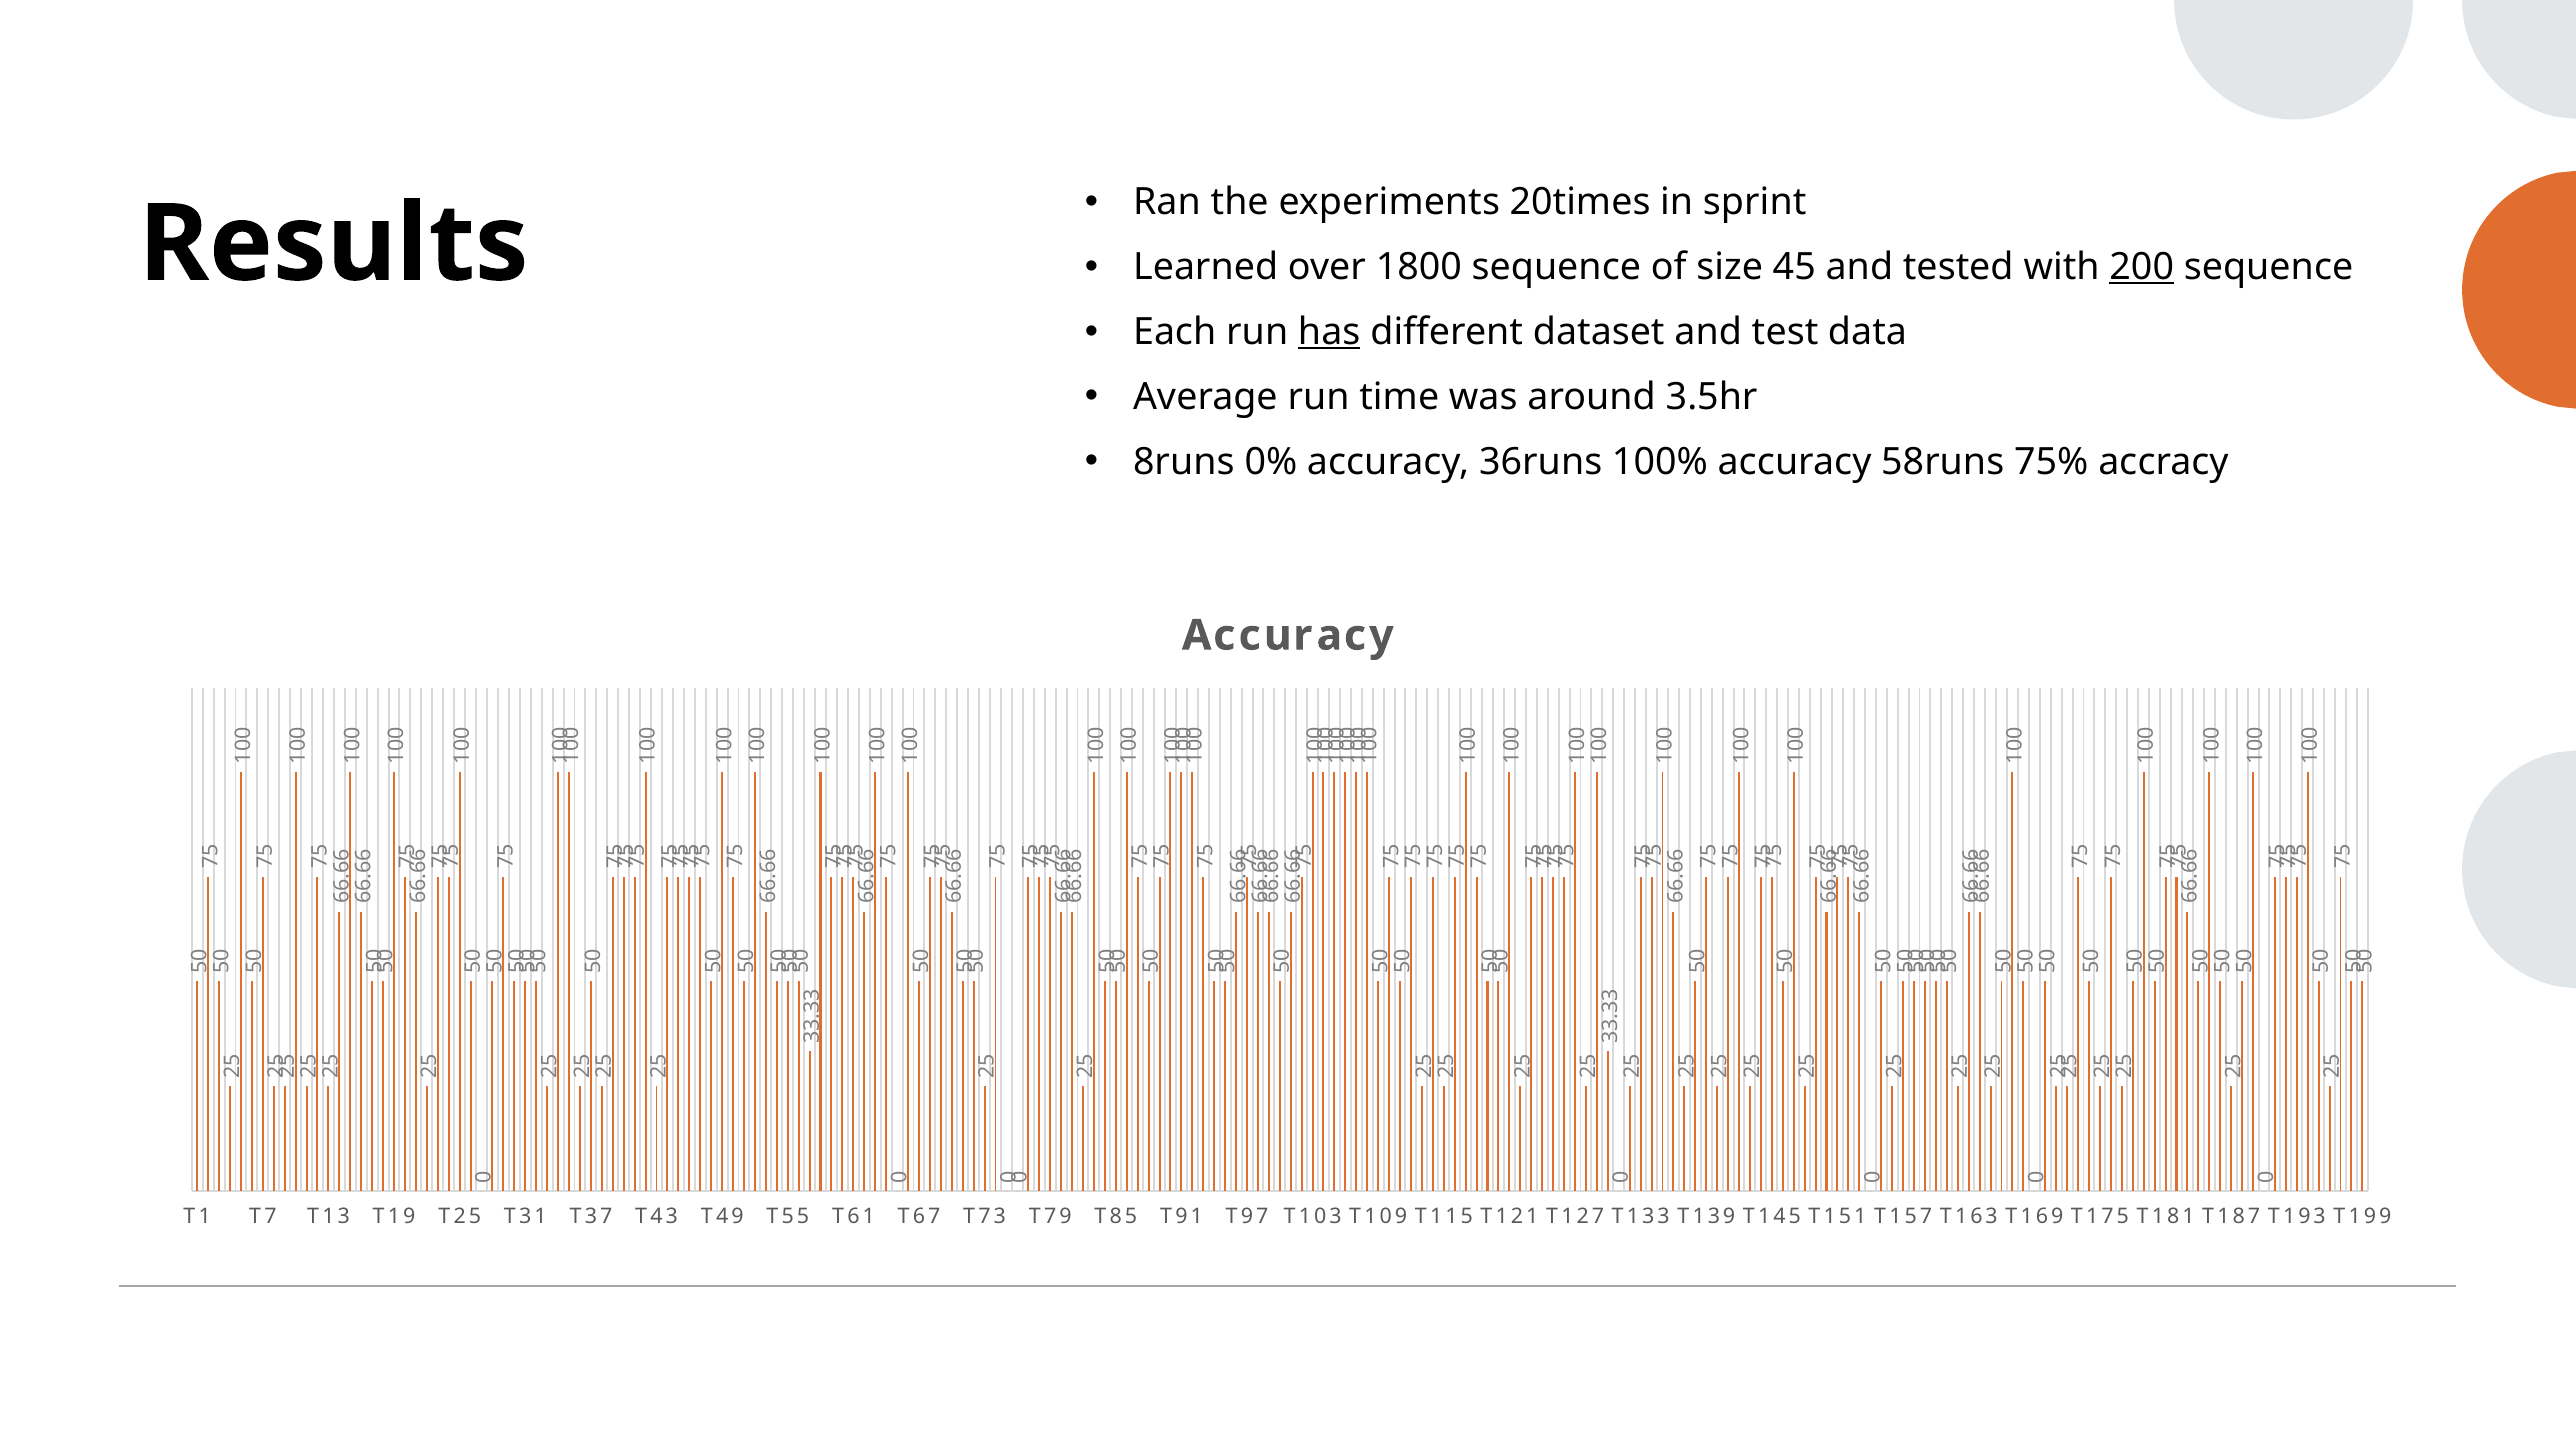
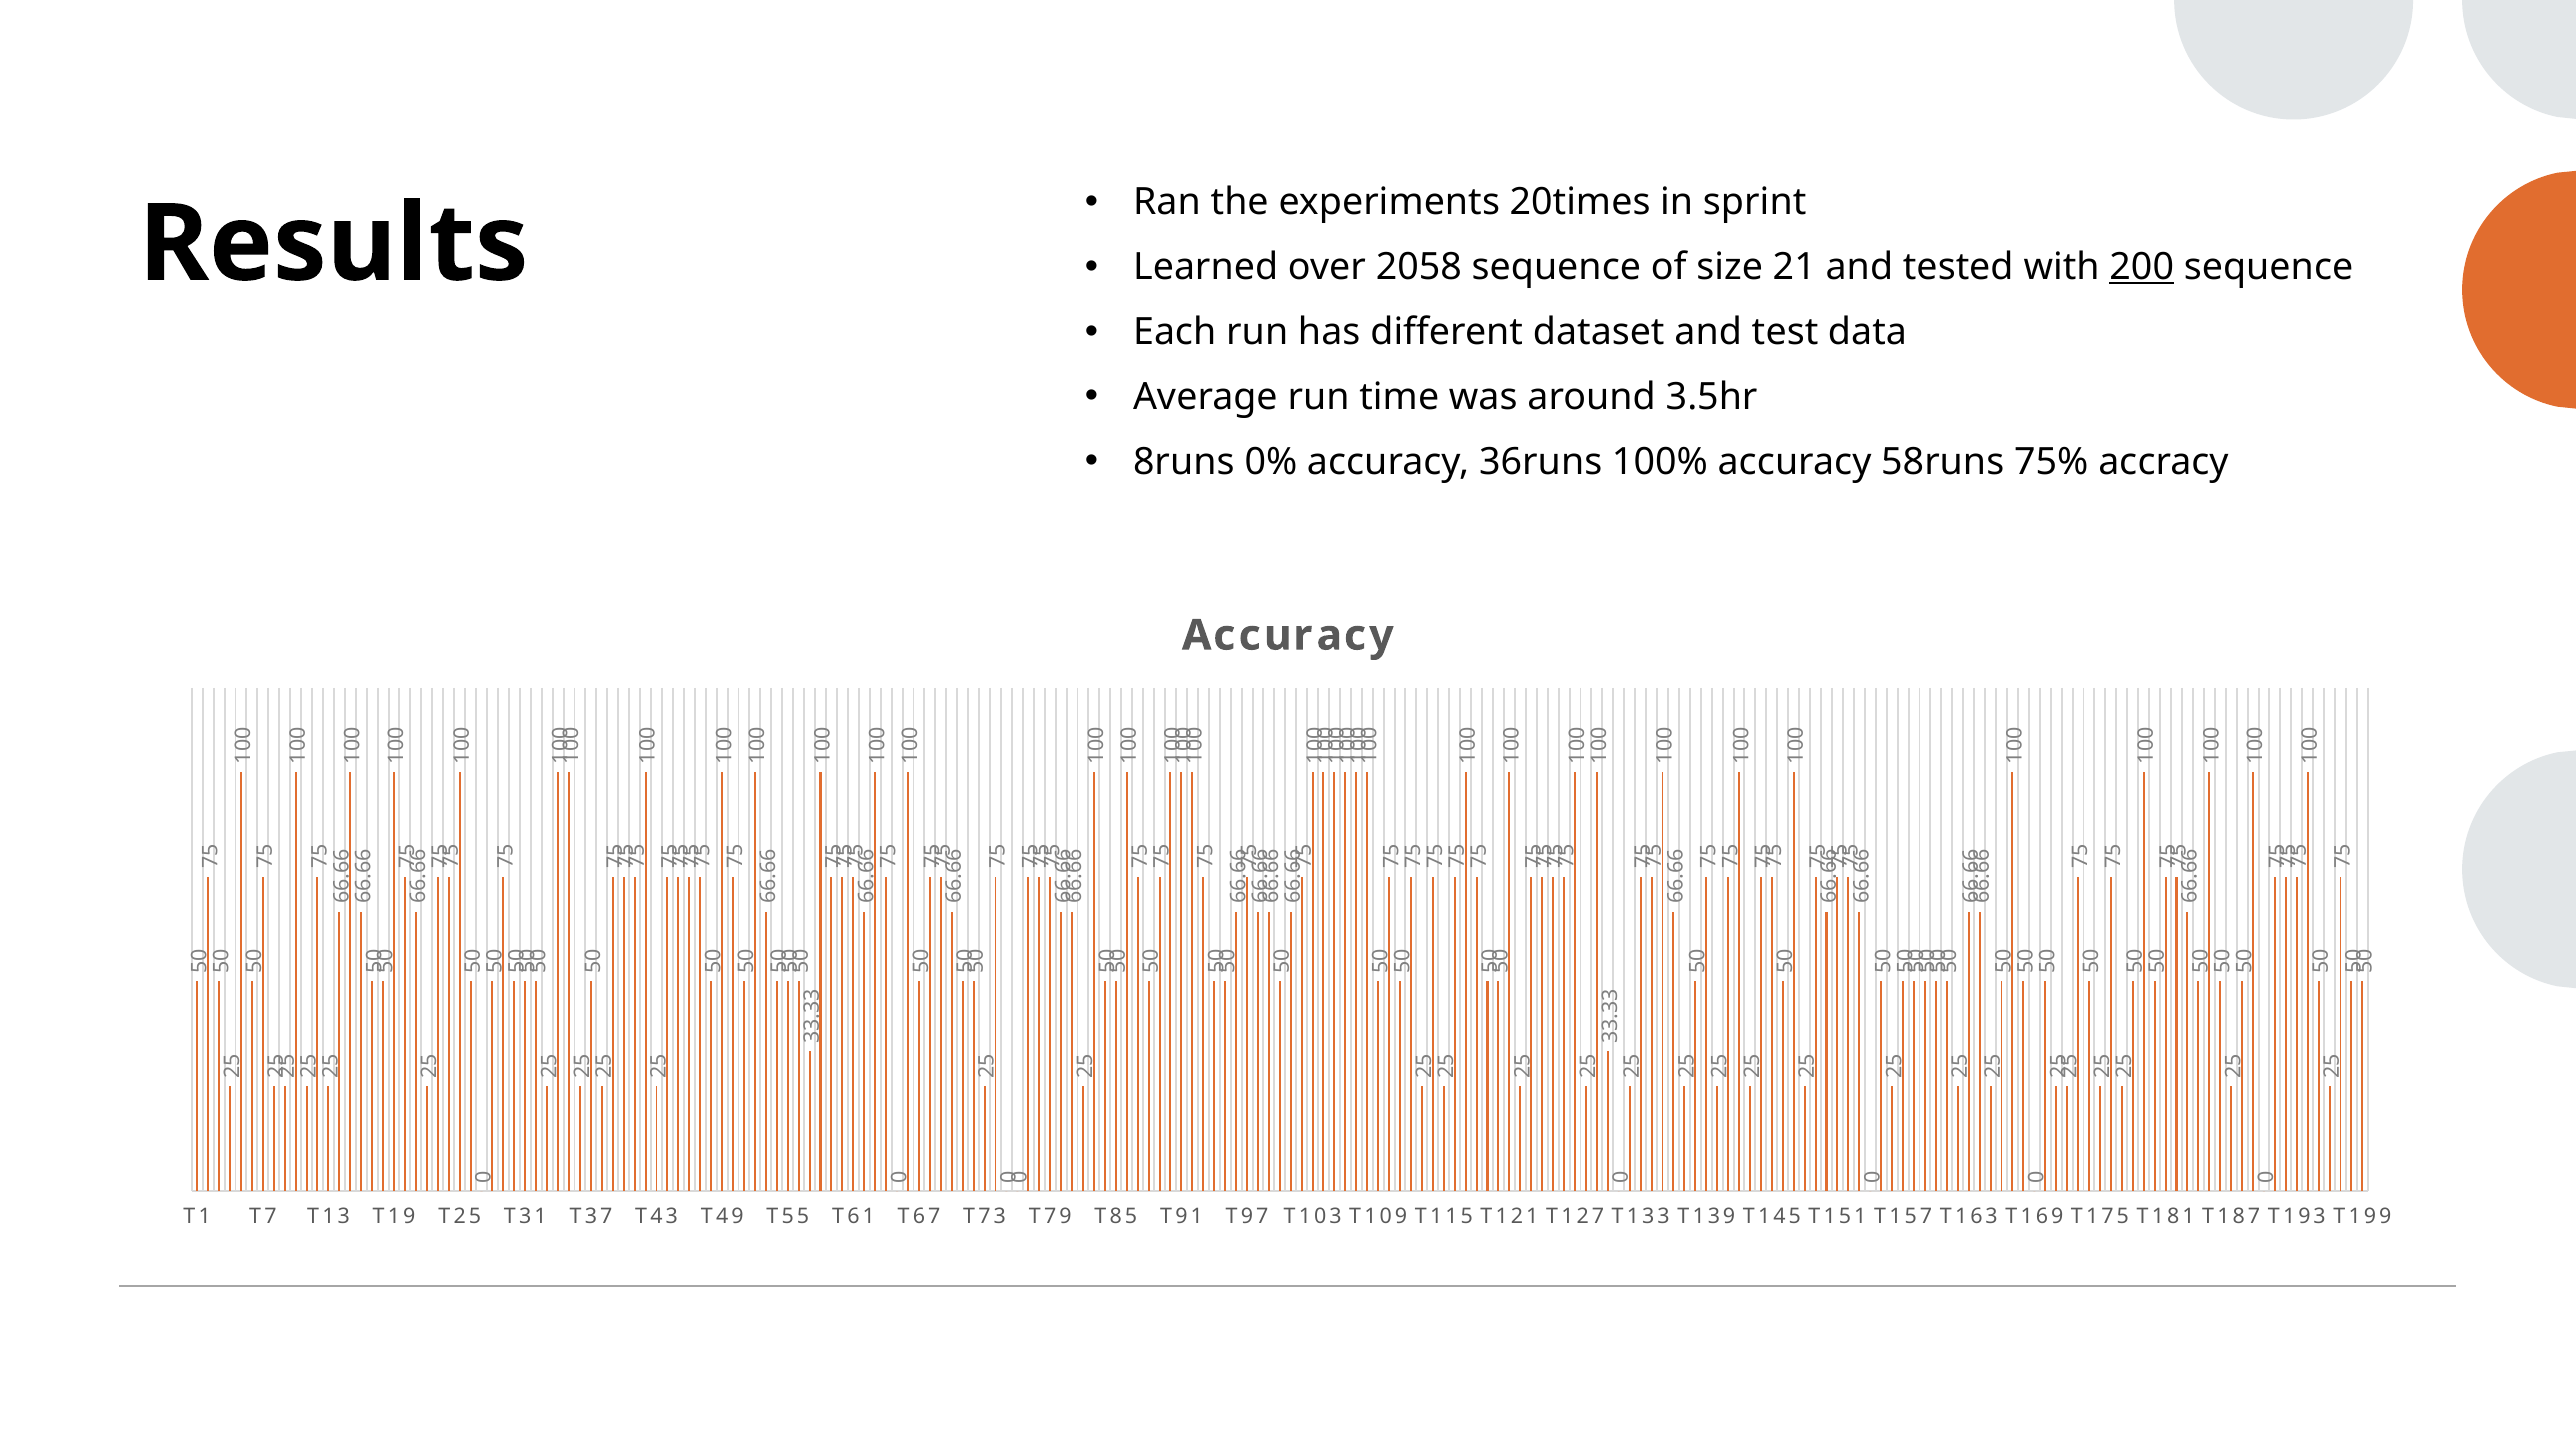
1800: 1800 -> 2058
45: 45 -> 21
has underline: present -> none
